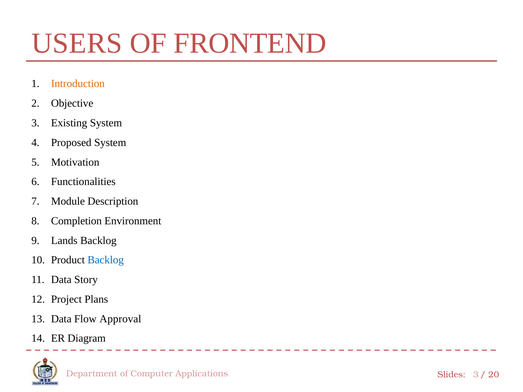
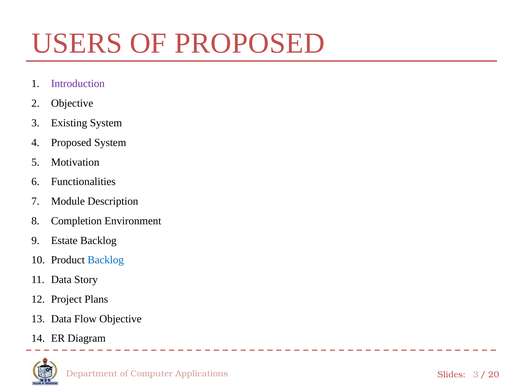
OF FRONTEND: FRONTEND -> PROPOSED
Introduction colour: orange -> purple
Lands: Lands -> Estate
Flow Approval: Approval -> Objective
